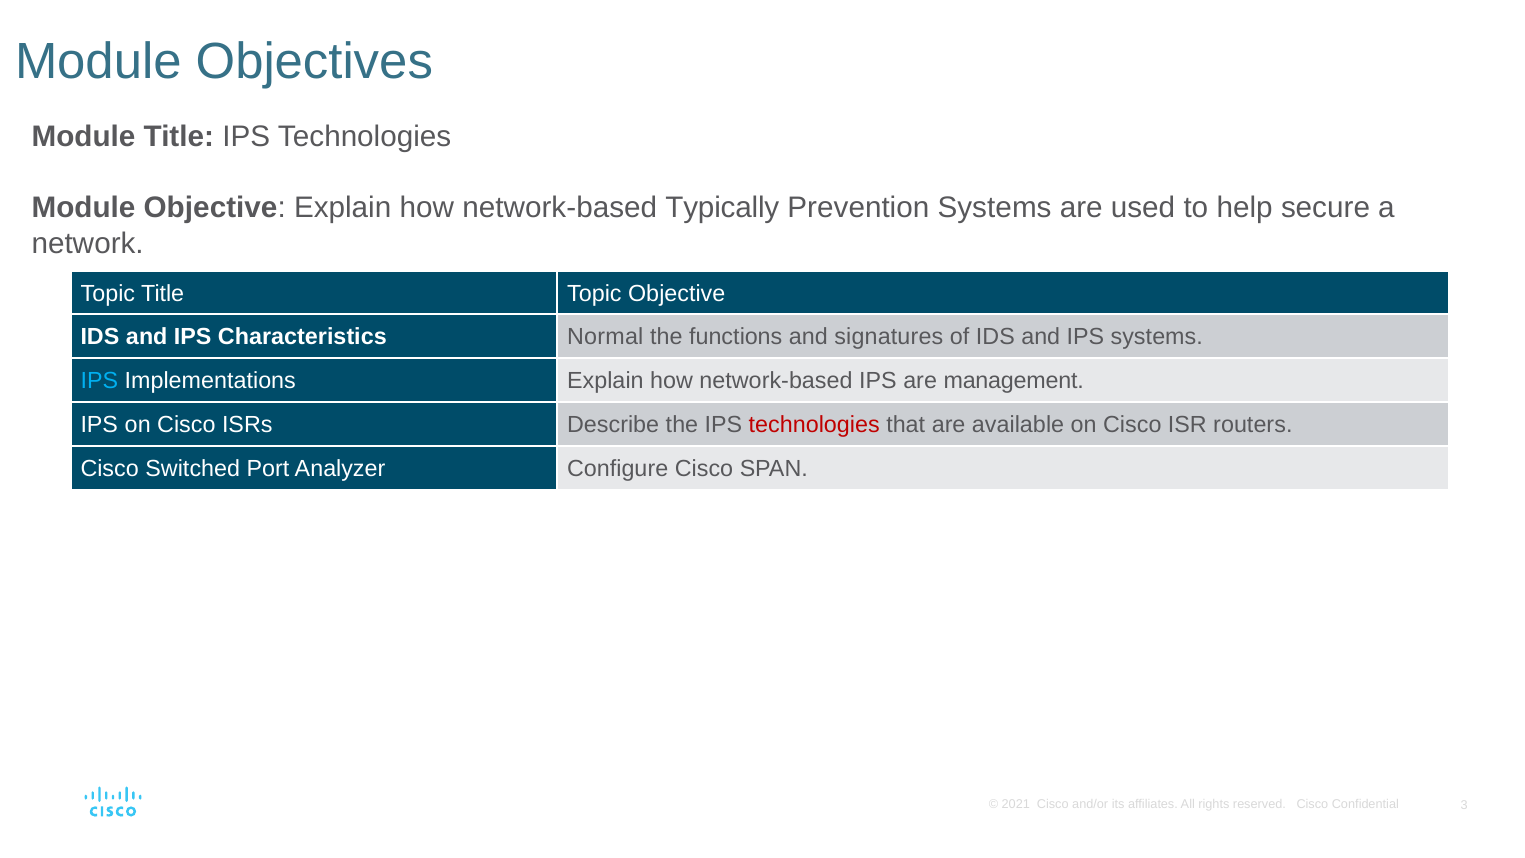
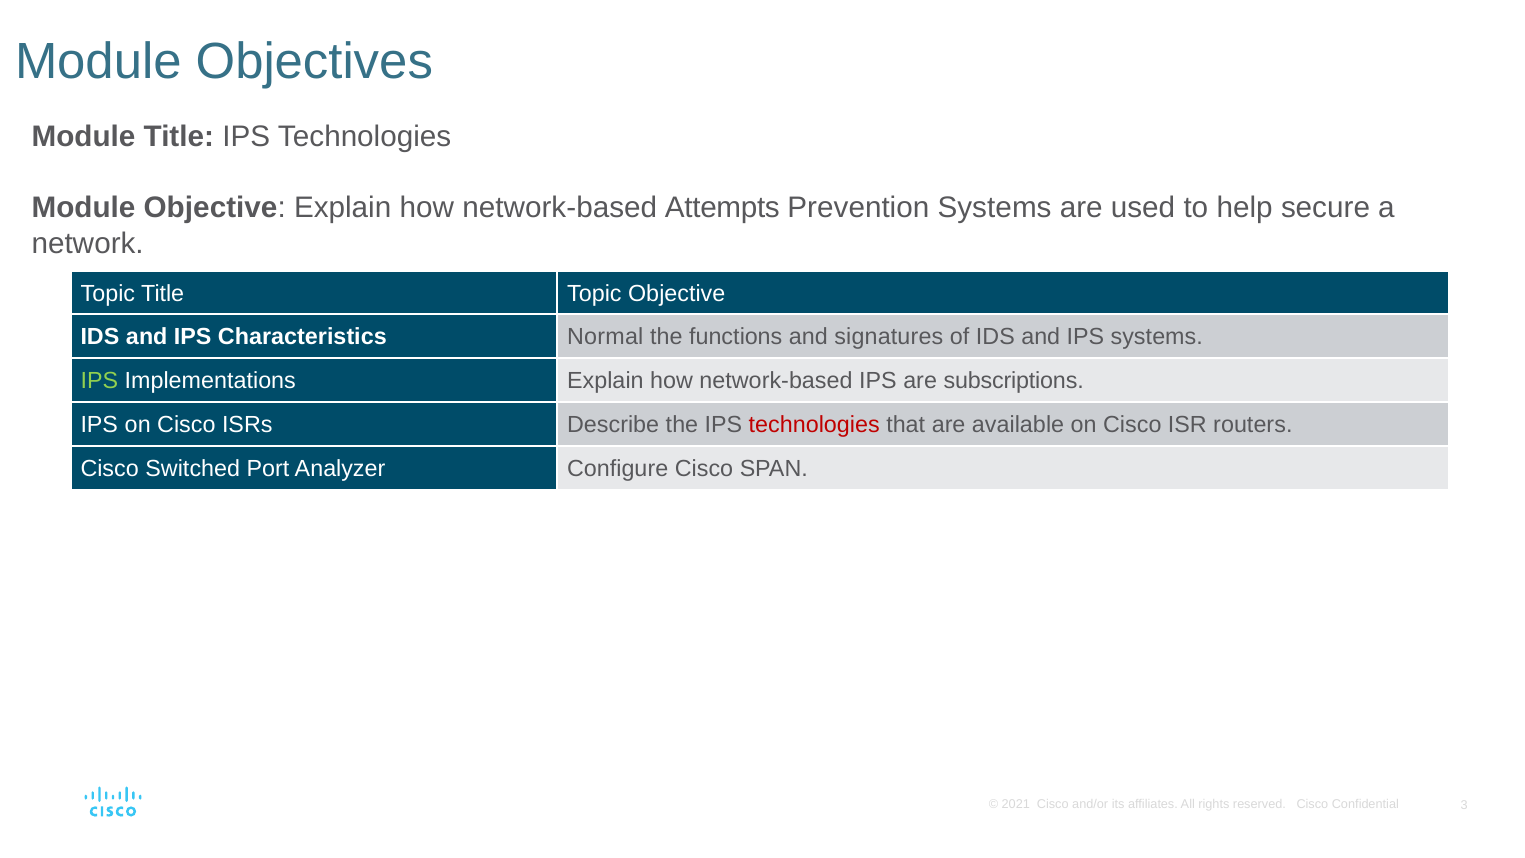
Typically: Typically -> Attempts
IPS at (99, 381) colour: light blue -> light green
management: management -> subscriptions
